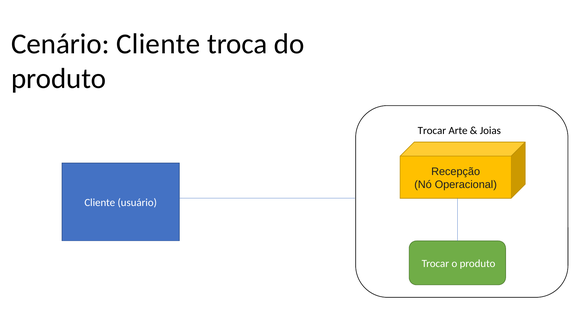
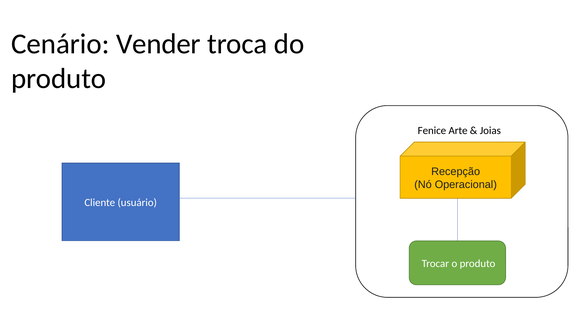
Cenário Cliente: Cliente -> Vender
Trocar at (432, 130): Trocar -> Fenice
